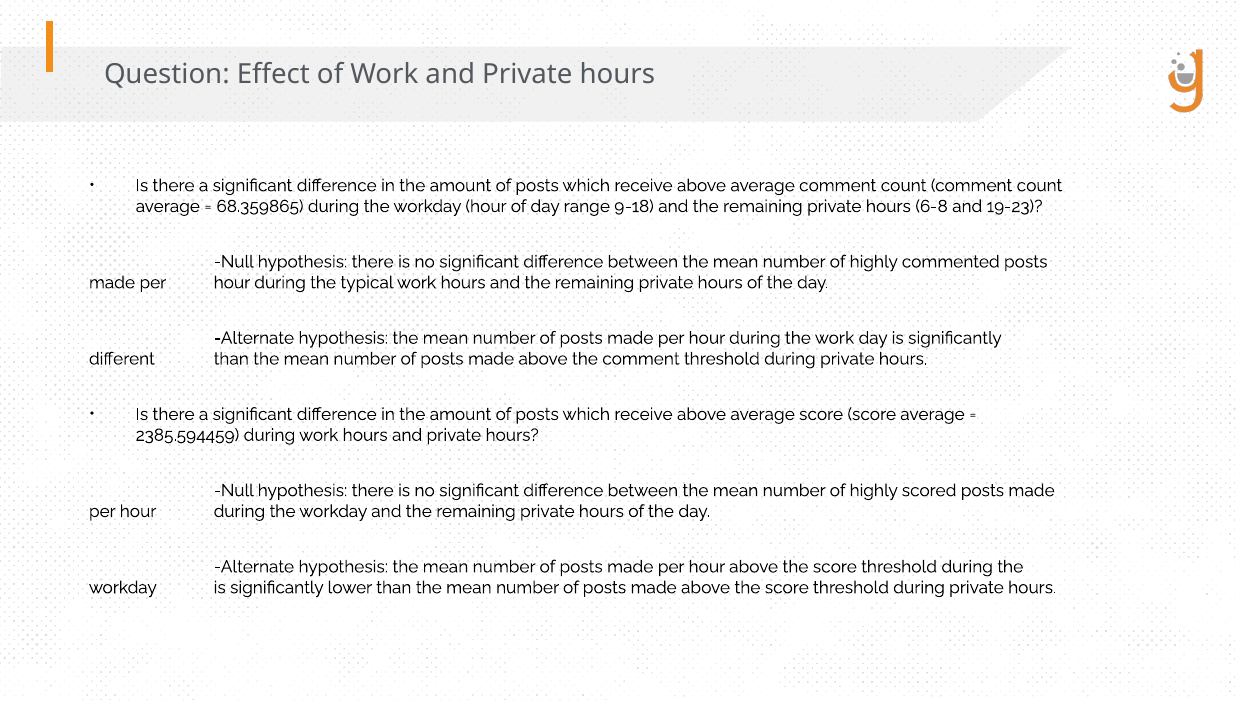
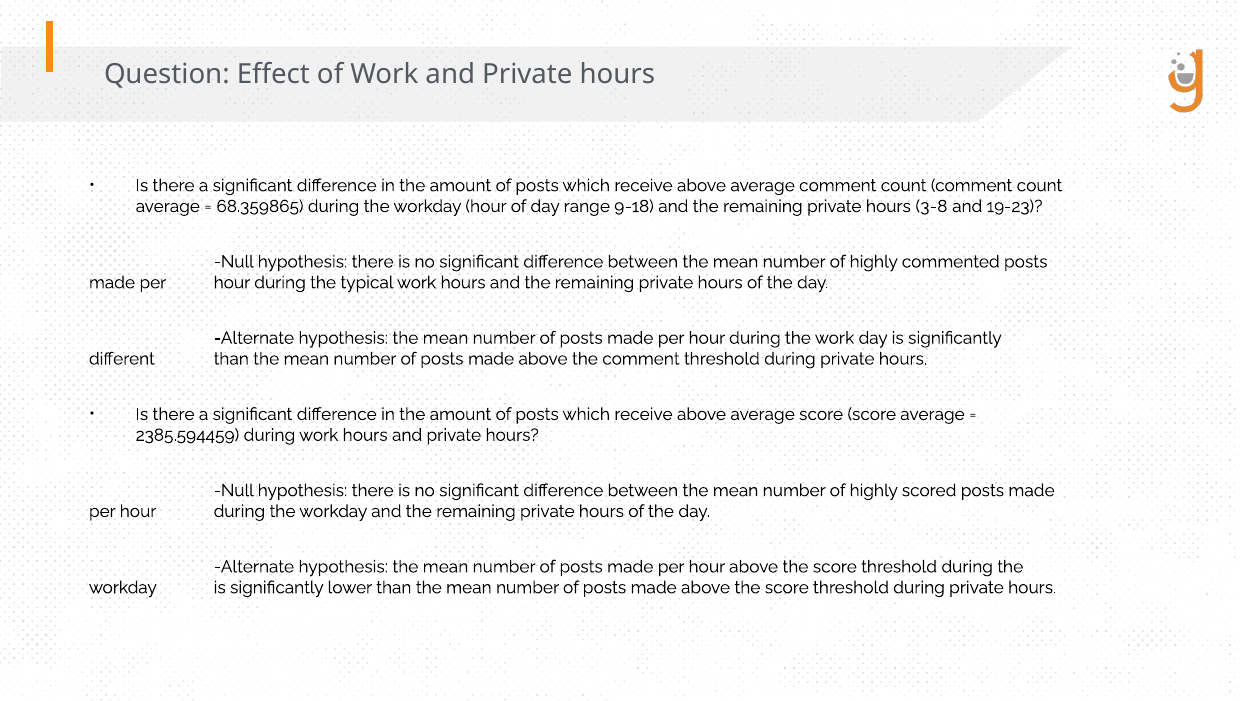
6-8: 6-8 -> 3-8
